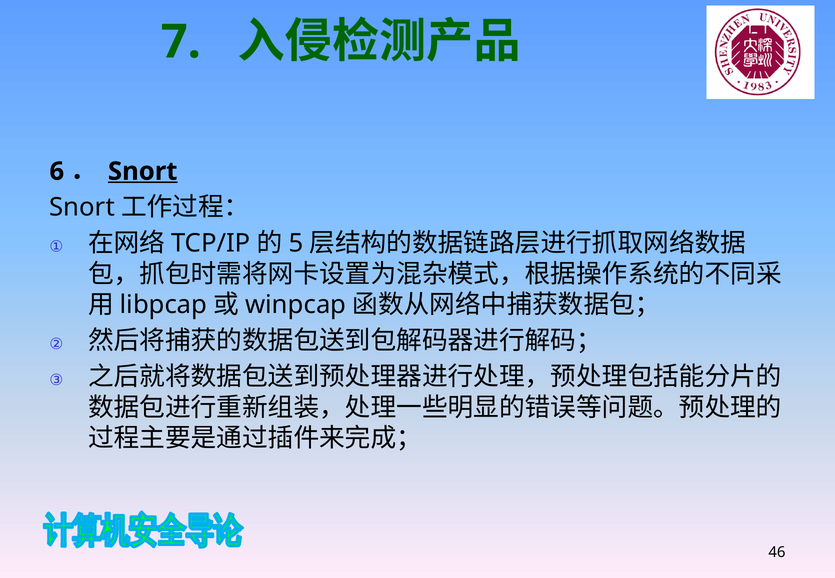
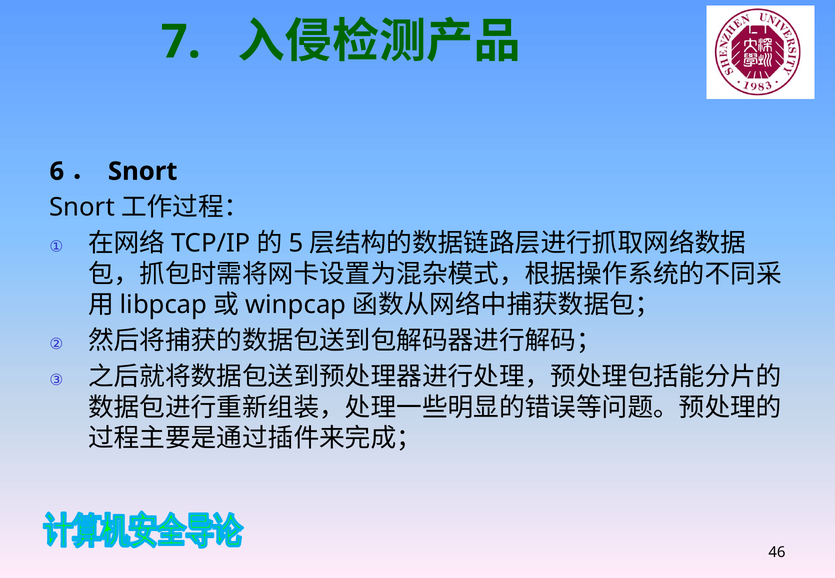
Snort at (143, 171) underline: present -> none
